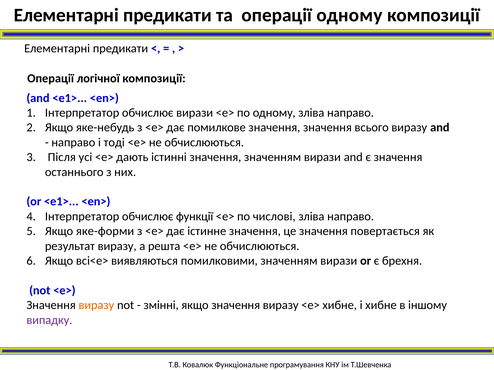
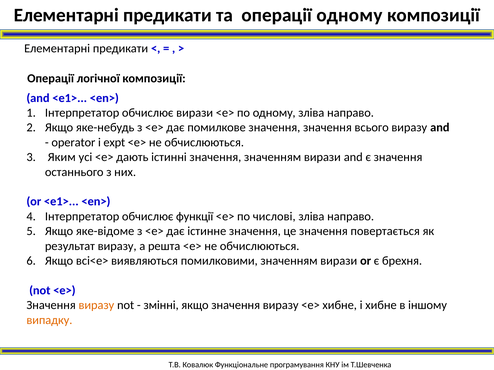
направо at (73, 143): направо -> operator
тоді: тоді -> expt
Після: Після -> Яким
яке-форми: яке-форми -> яке-відоме
випадку colour: purple -> orange
